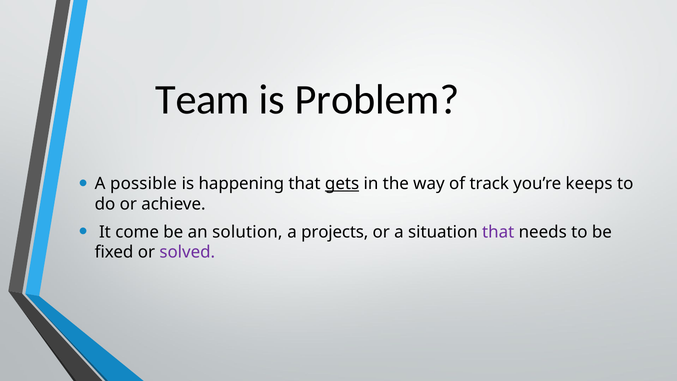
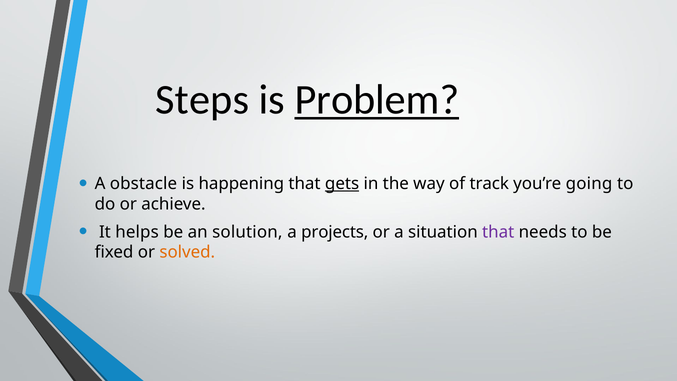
Team: Team -> Steps
Problem underline: none -> present
possible: possible -> obstacle
keeps: keeps -> going
come: come -> helps
solved colour: purple -> orange
